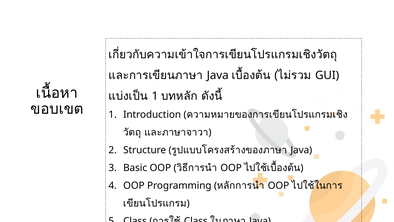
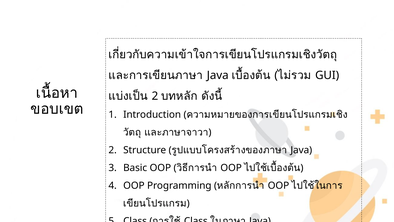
1 at (155, 96): 1 -> 2
